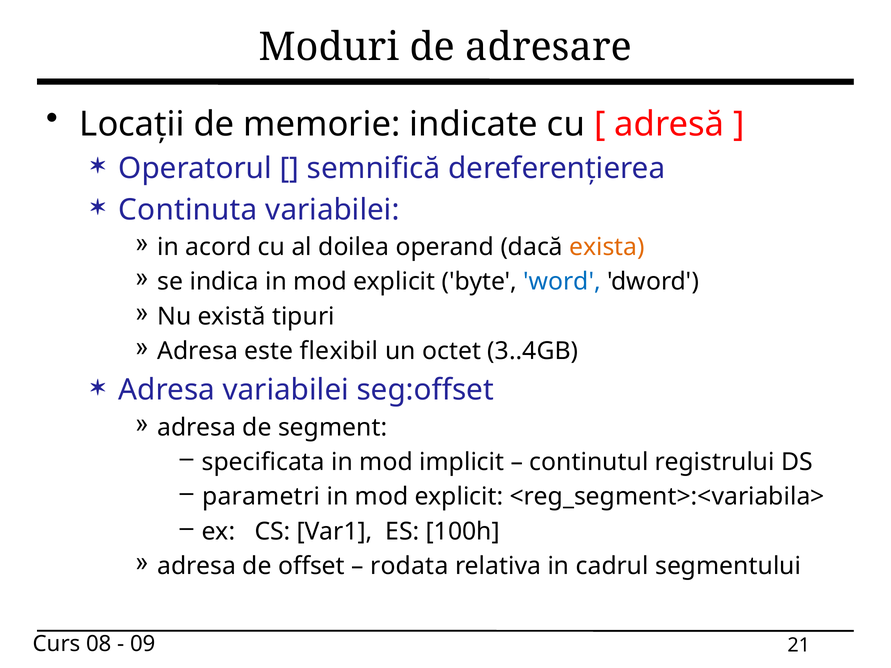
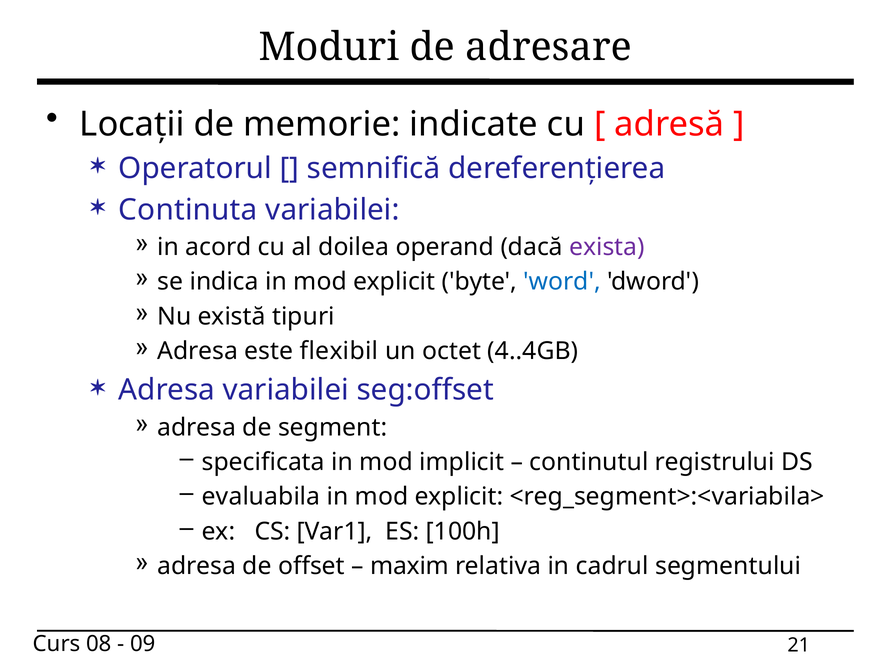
exista colour: orange -> purple
3..4GB: 3..4GB -> 4..4GB
parametri: parametri -> evaluabila
rodata: rodata -> maxim
